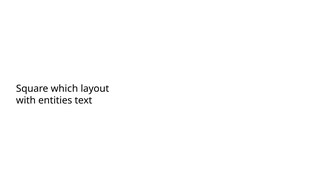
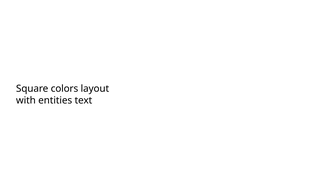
which: which -> colors
